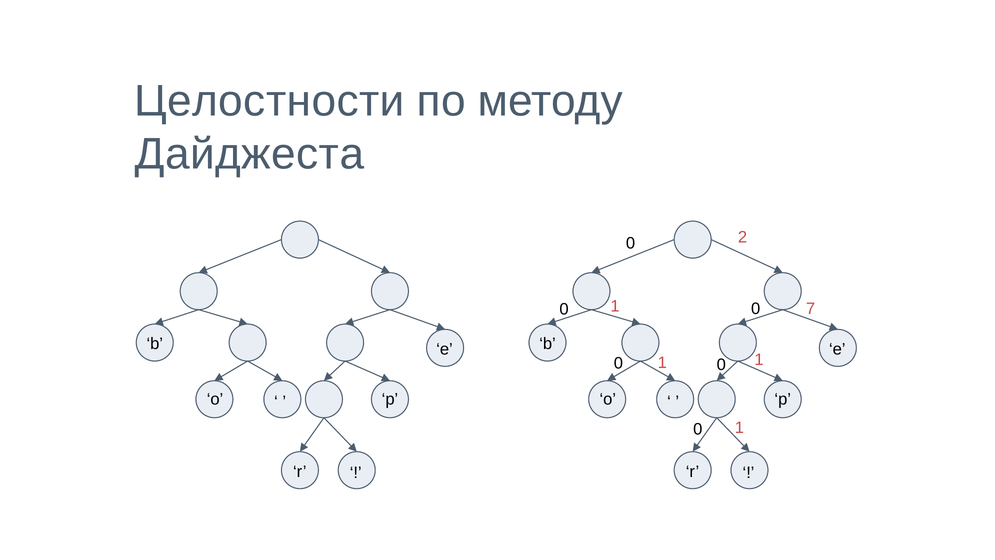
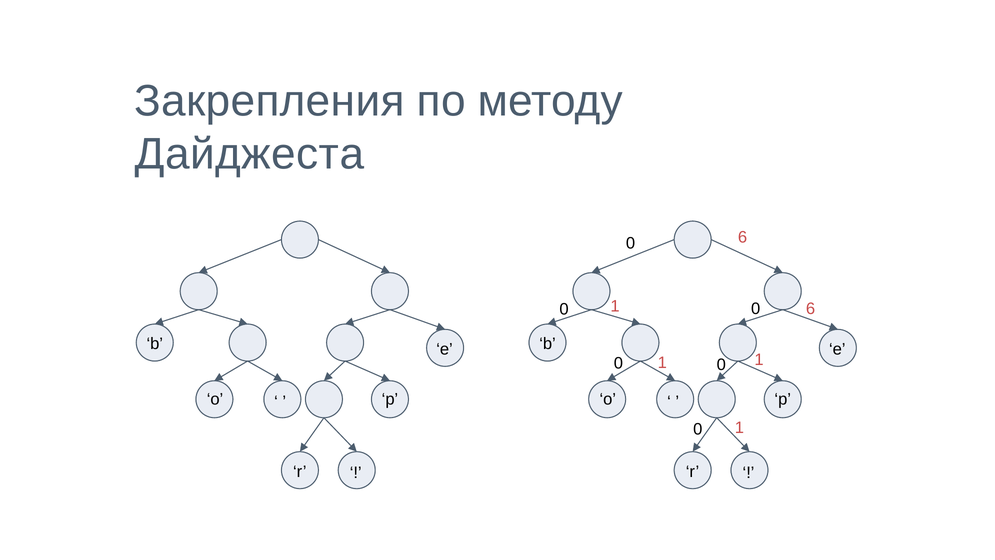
Целостности: Целостности -> Закрепления
2 at (743, 237): 2 -> 6
7 at (811, 309): 7 -> 6
